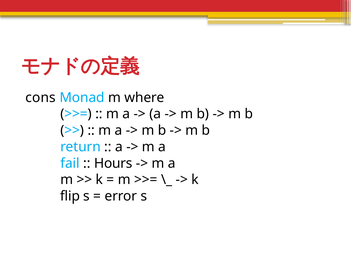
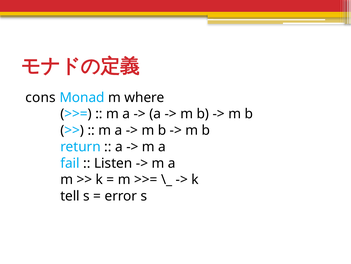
Hours: Hours -> Listen
flip: flip -> tell
